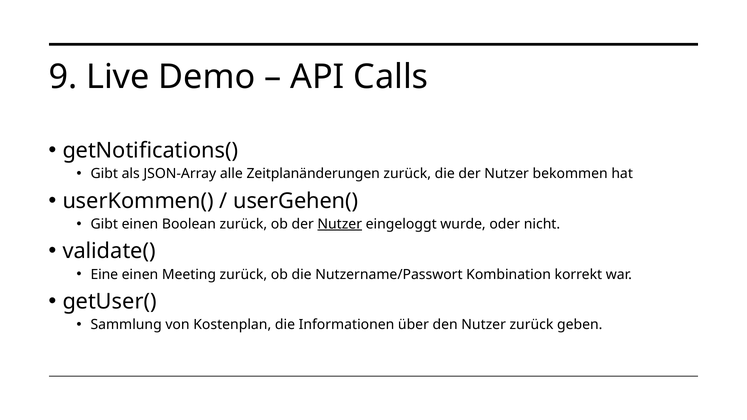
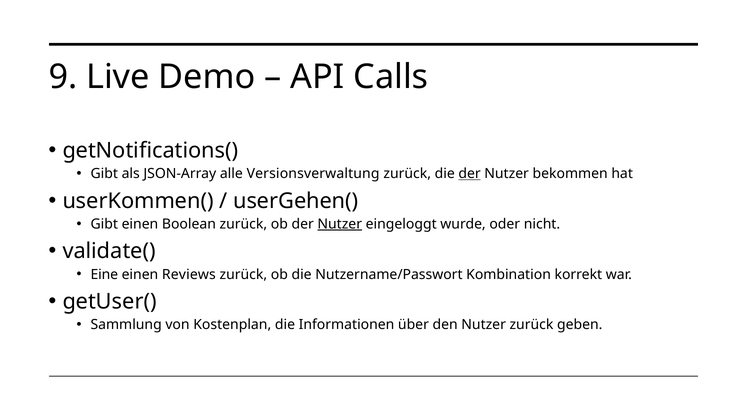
Zeitplanänderungen: Zeitplanänderungen -> Versionsverwaltung
der at (470, 174) underline: none -> present
Meeting: Meeting -> Reviews
